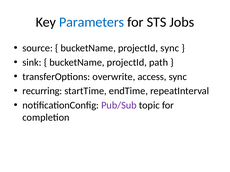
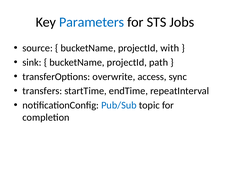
projectId sync: sync -> with
recurring: recurring -> transfers
Pub/Sub colour: purple -> blue
